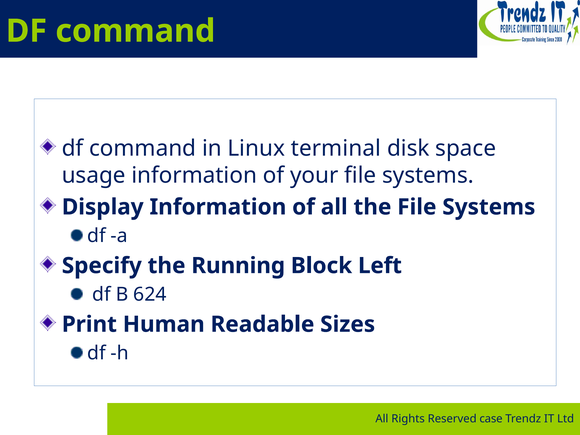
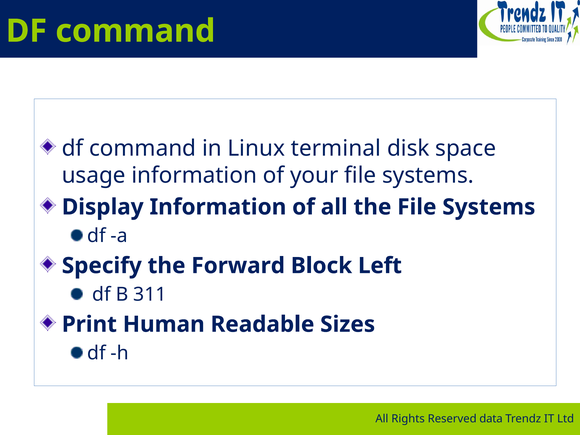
Running: Running -> Forward
624: 624 -> 311
case: case -> data
